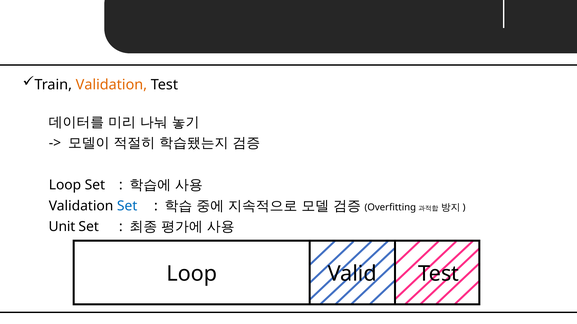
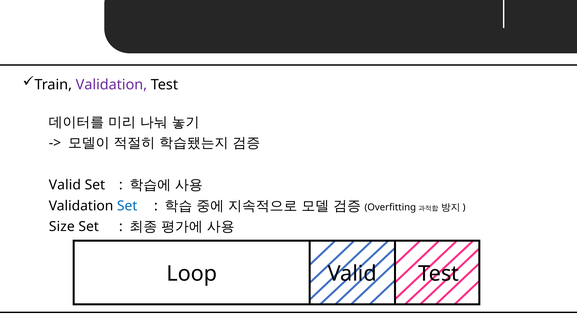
Validation at (111, 85) colour: orange -> purple
Loop at (65, 185): Loop -> Valid
Unit: Unit -> Size
